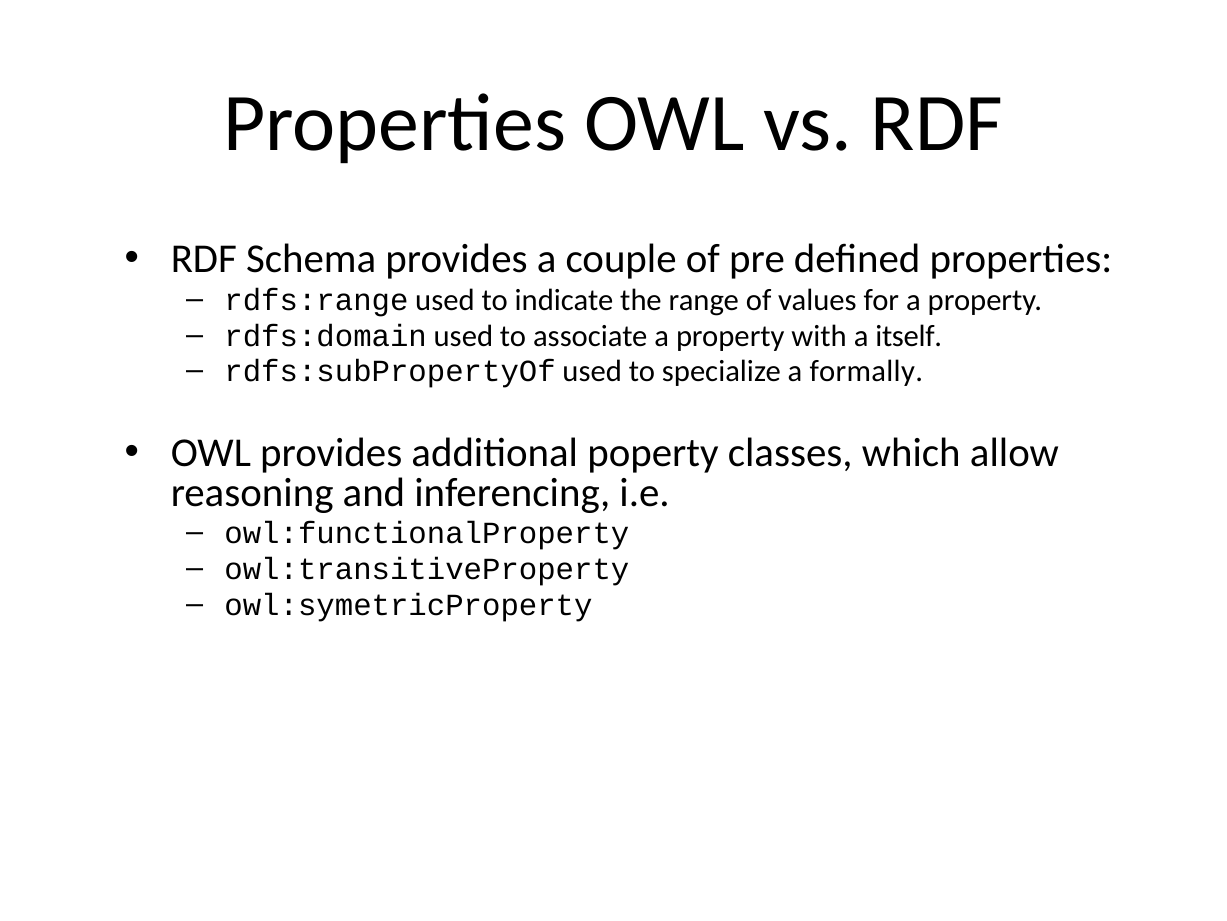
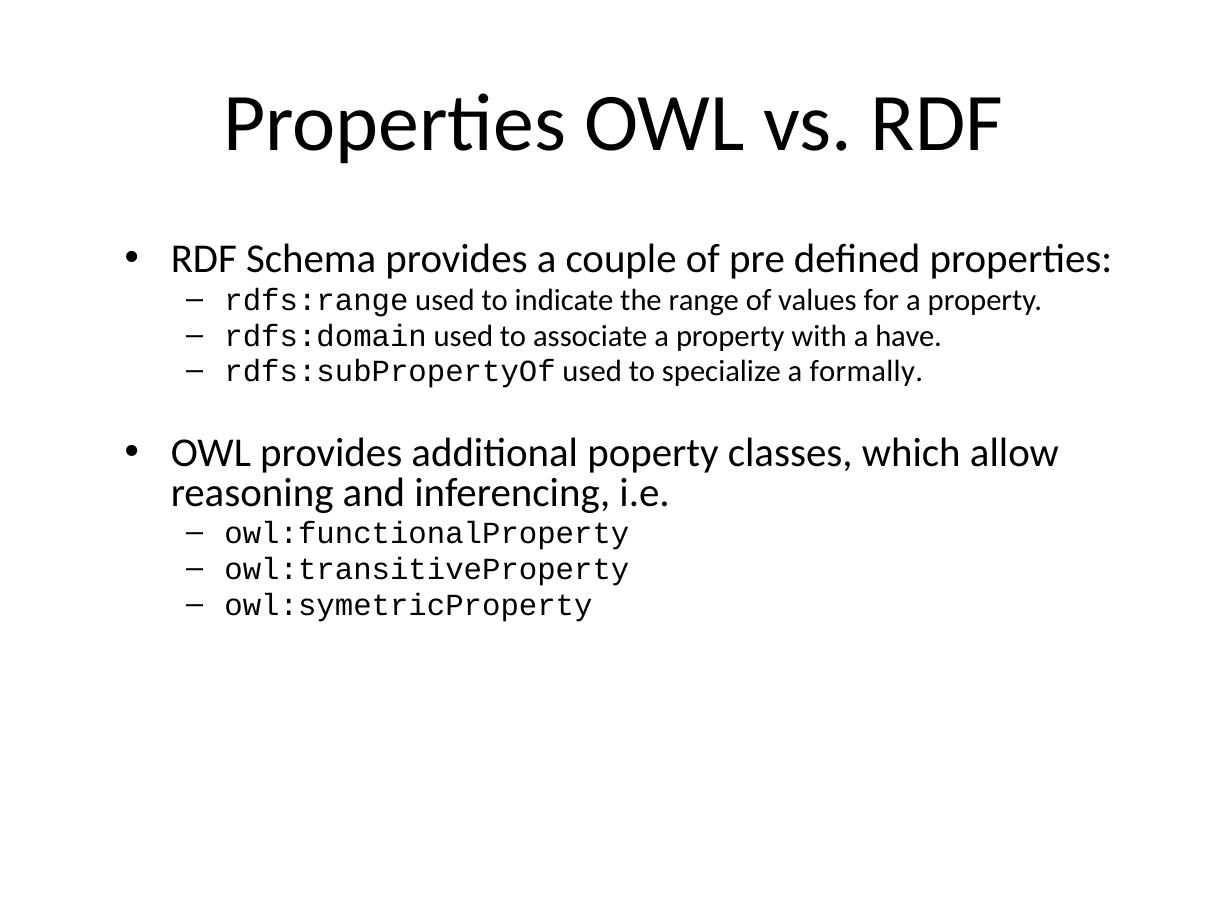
itself: itself -> have
